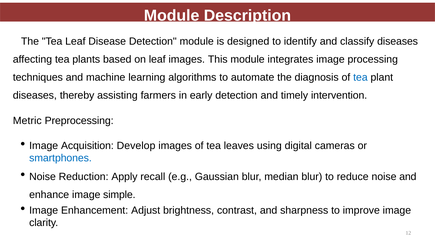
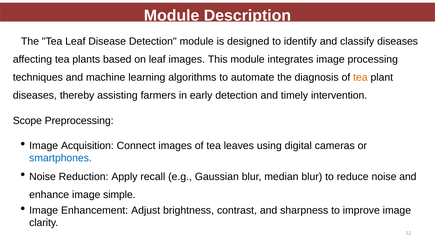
tea at (360, 77) colour: blue -> orange
Metric: Metric -> Scope
Develop: Develop -> Connect
